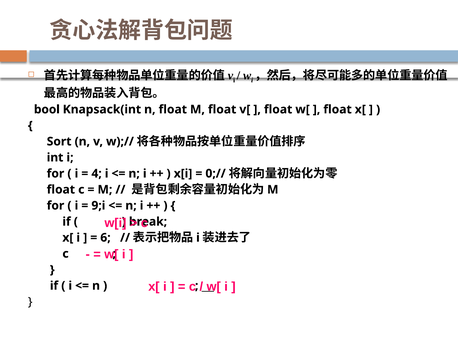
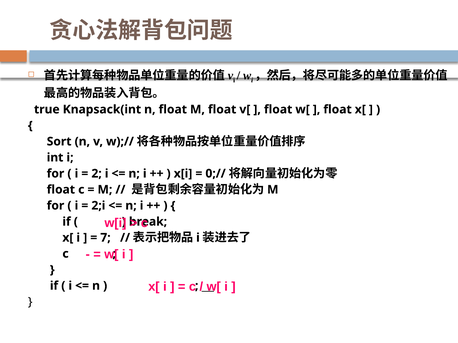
bool: bool -> true
4: 4 -> 2
9;i: 9;i -> 2;i
6: 6 -> 7
